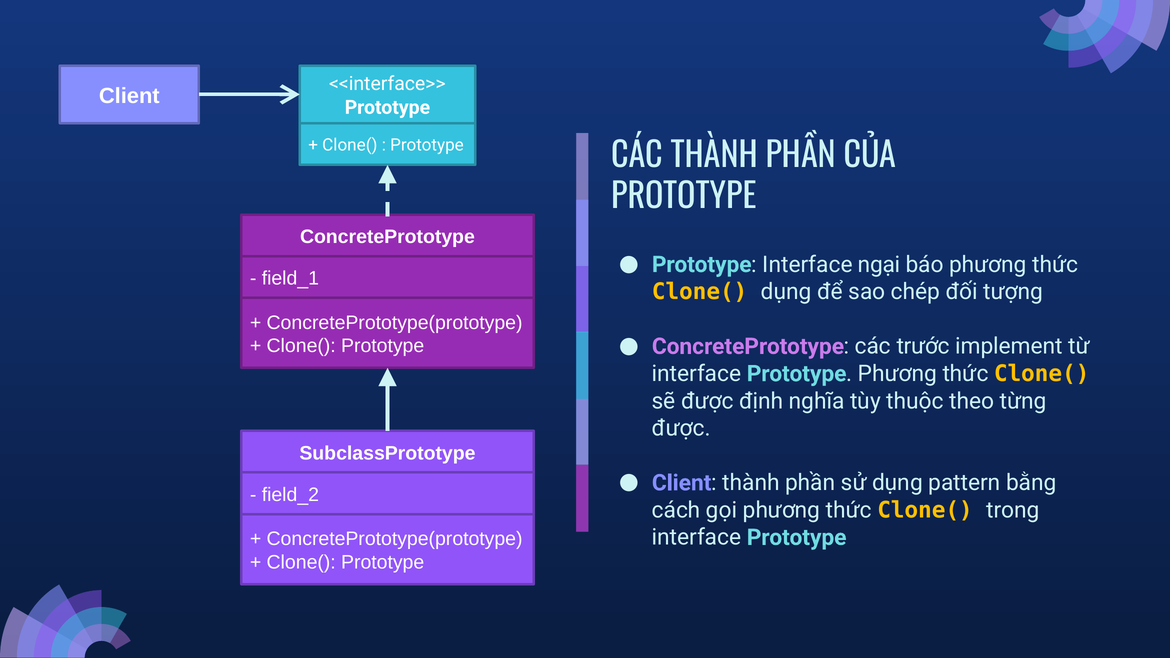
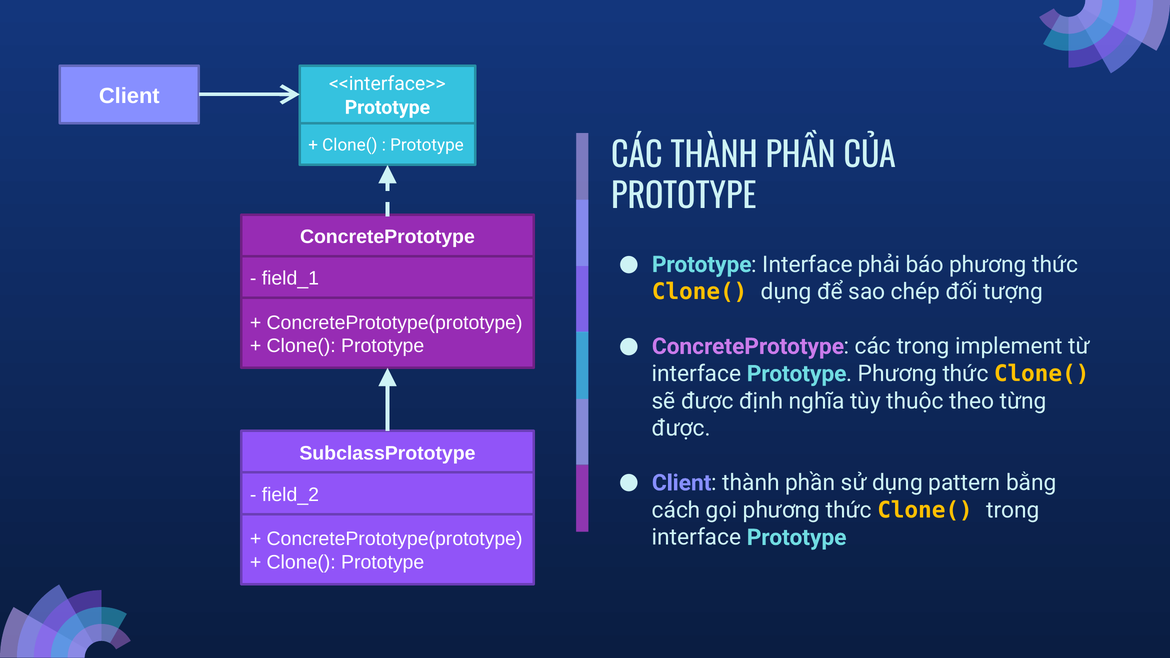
ngại: ngại -> phải
các trước: trước -> trong
